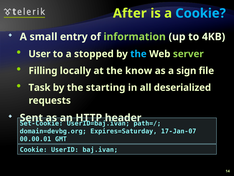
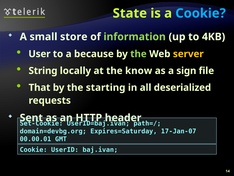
After: After -> State
entry: entry -> store
stopped: stopped -> because
the at (138, 54) colour: light blue -> light green
server colour: light green -> yellow
Filling: Filling -> String
Task: Task -> That
